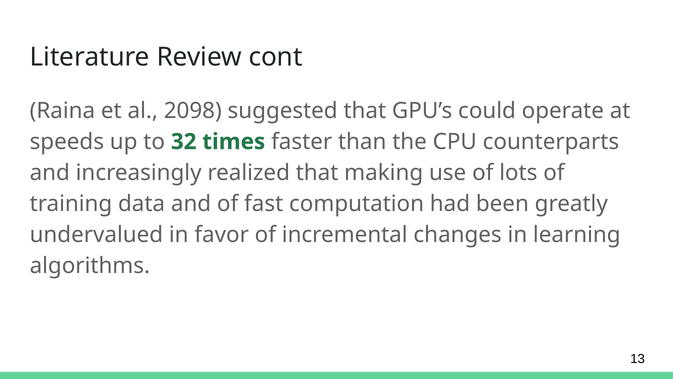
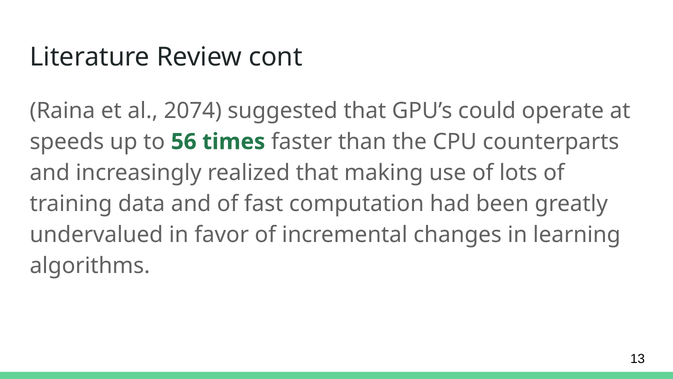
2098: 2098 -> 2074
32: 32 -> 56
